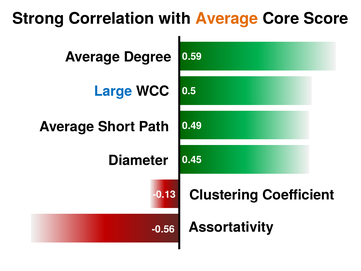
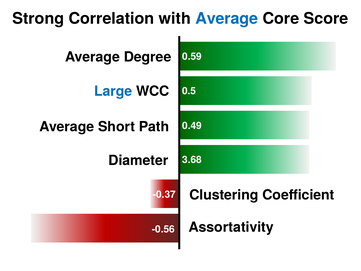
Average at (227, 18) colour: orange -> blue
0.45: 0.45 -> 3.68
-0.13: -0.13 -> -0.37
